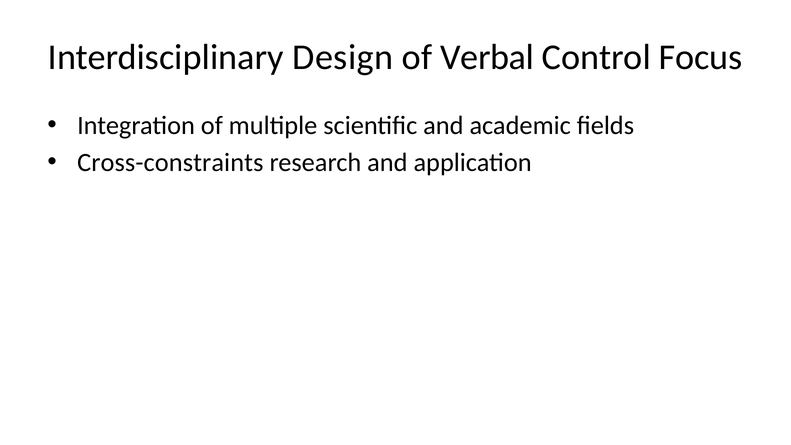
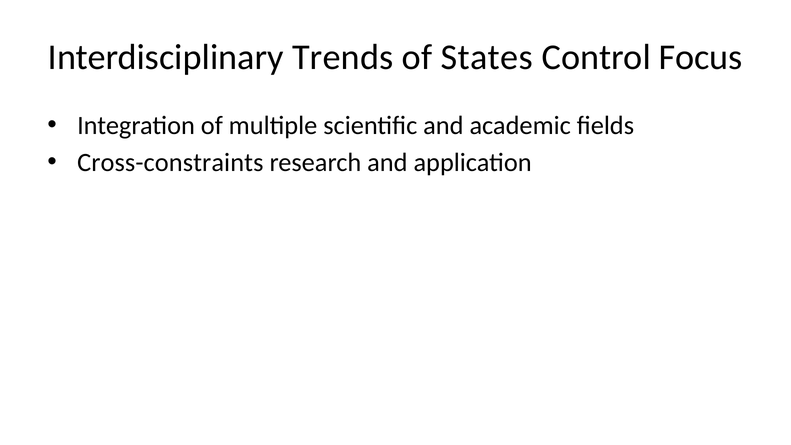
Design: Design -> Trends
Verbal: Verbal -> States
